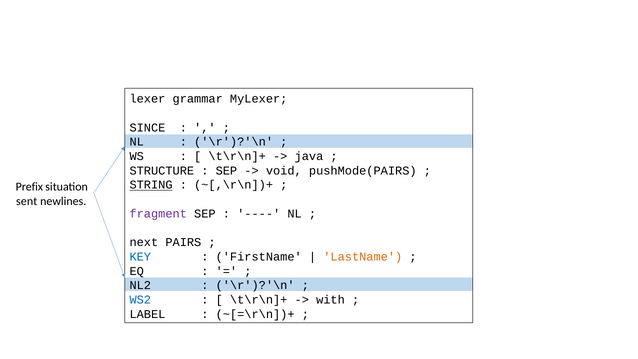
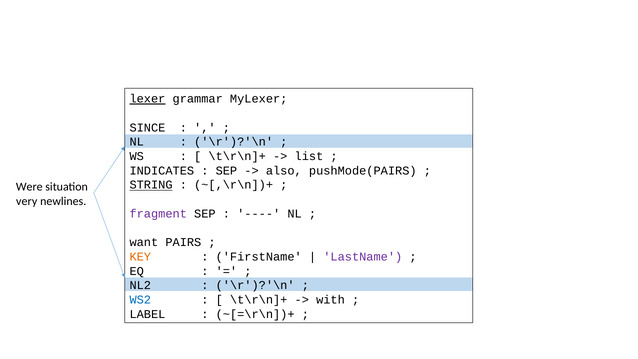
lexer underline: none -> present
java: java -> list
STRUCTURE: STRUCTURE -> INDICATES
void: void -> also
Prefix: Prefix -> Were
sent: sent -> very
next: next -> want
KEY colour: blue -> orange
LastName colour: orange -> purple
